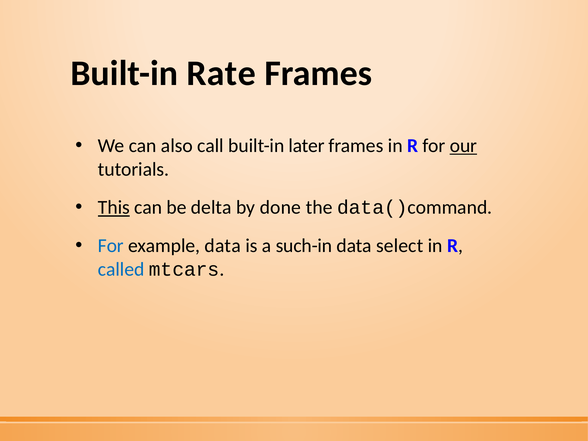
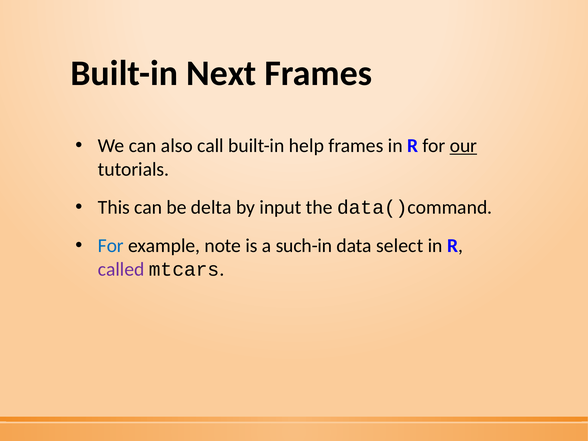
Rate: Rate -> Next
later: later -> help
This underline: present -> none
done: done -> input
example data: data -> note
called colour: blue -> purple
